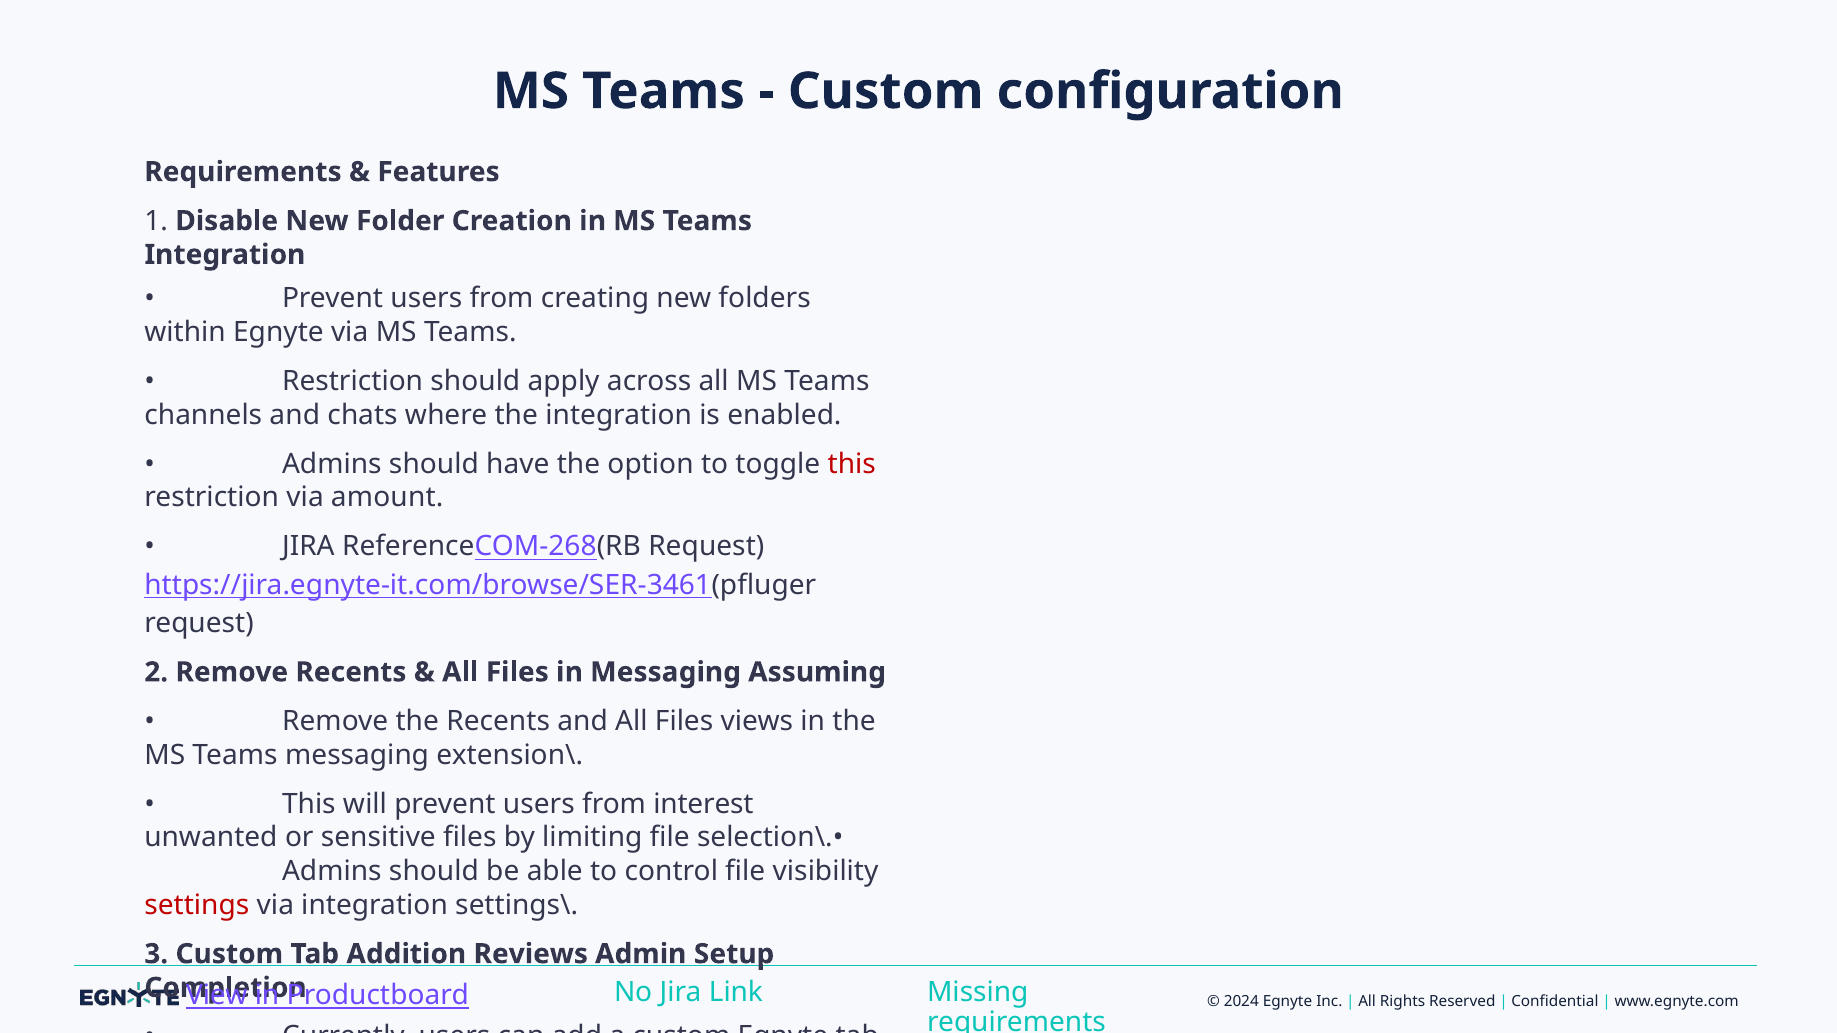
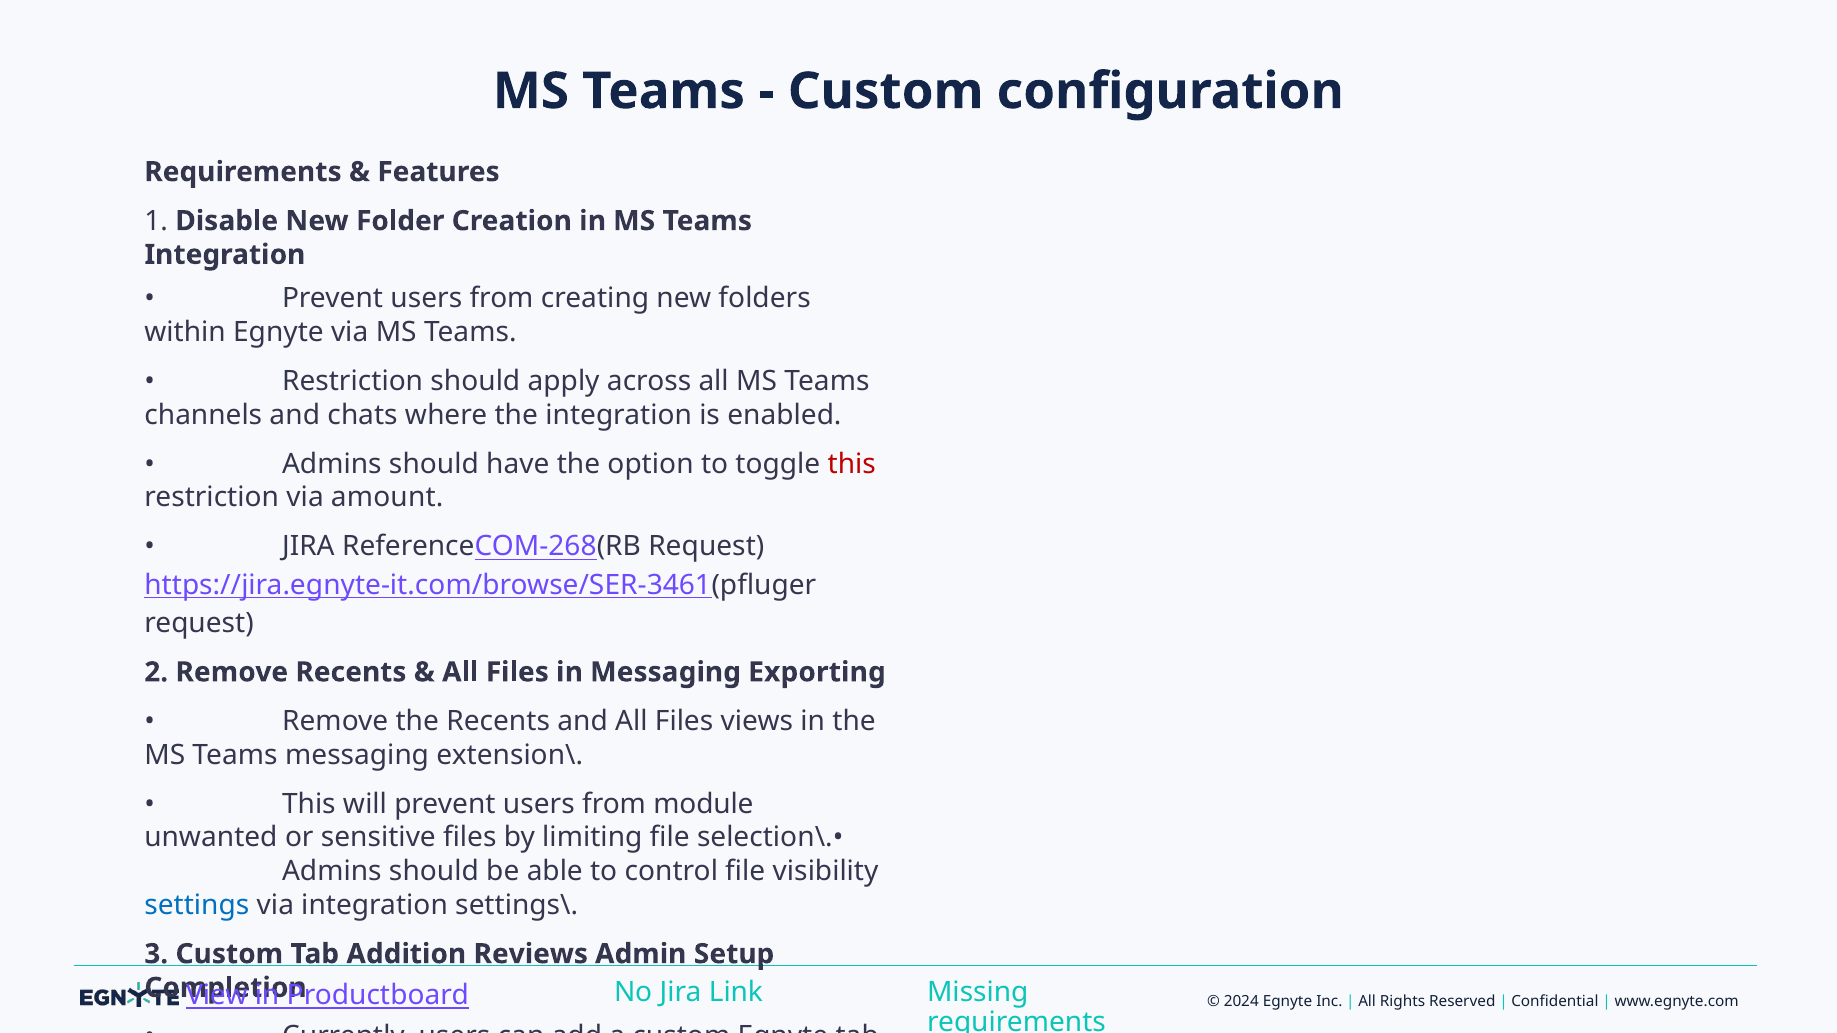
Assuming: Assuming -> Exporting
interest: interest -> module
settings colour: red -> blue
